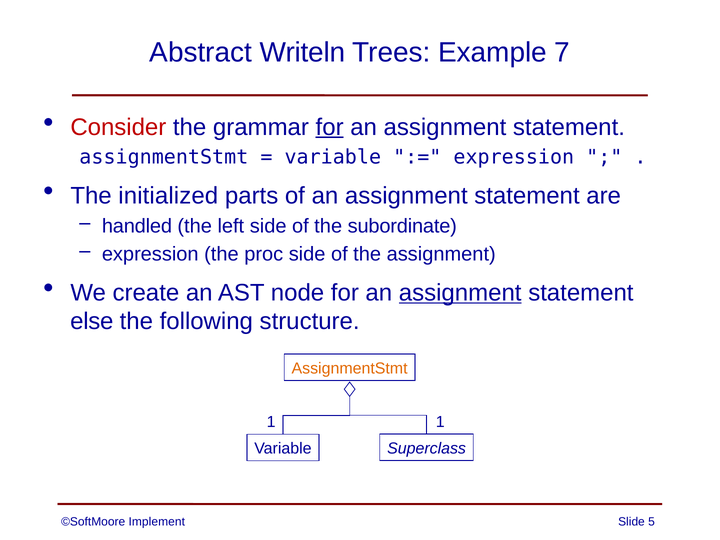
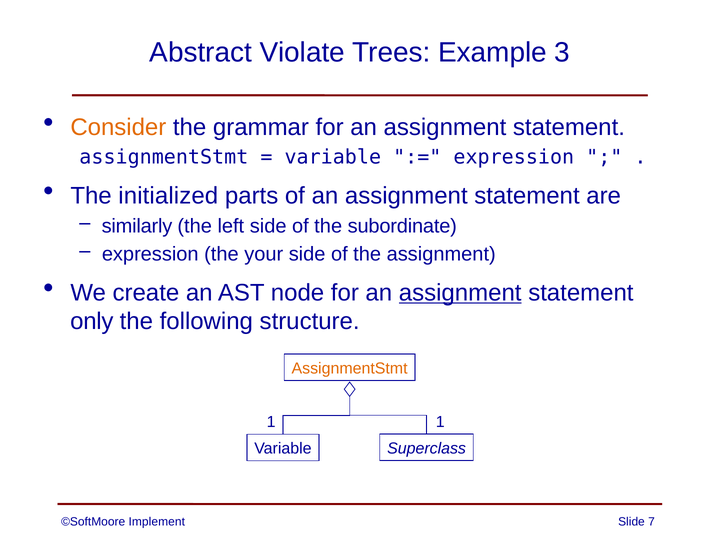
Writeln: Writeln -> Violate
7: 7 -> 3
Consider colour: red -> orange
for at (330, 127) underline: present -> none
handled: handled -> similarly
proc: proc -> your
else: else -> only
5: 5 -> 7
